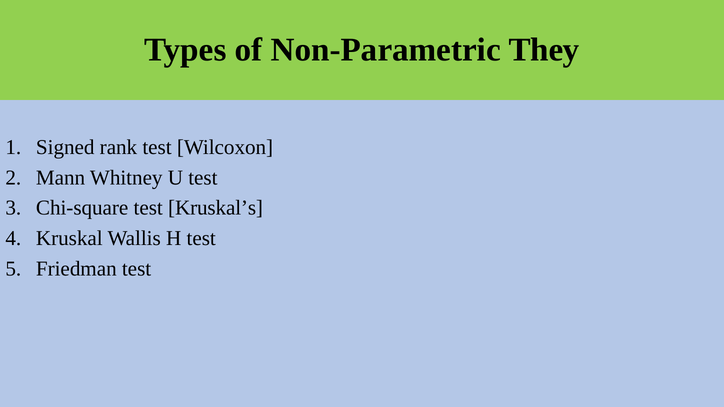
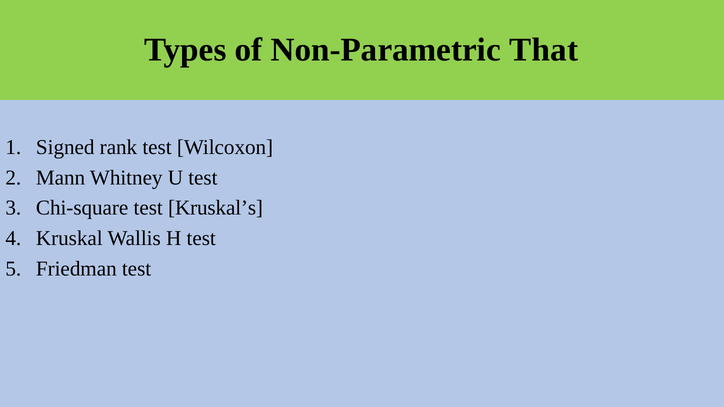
They: They -> That
